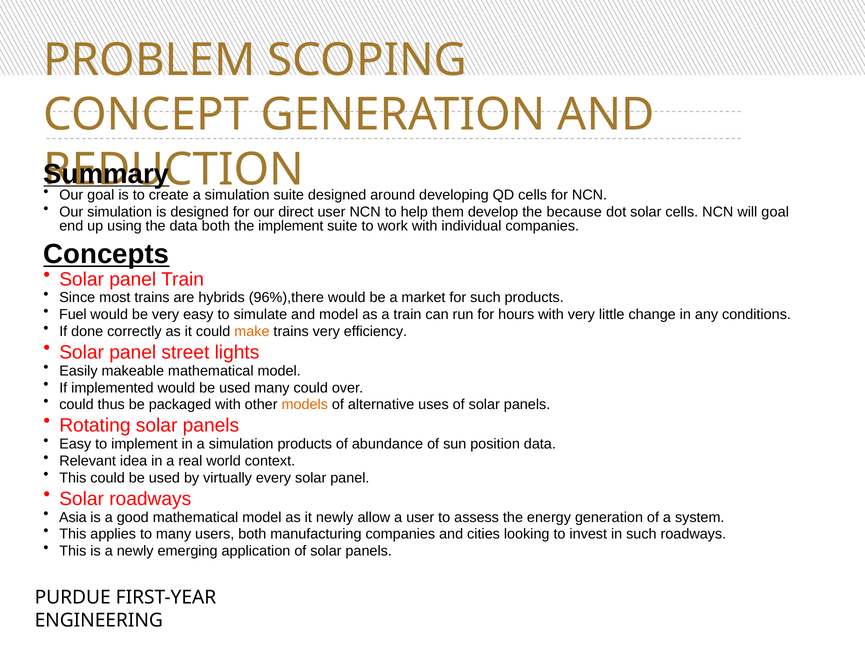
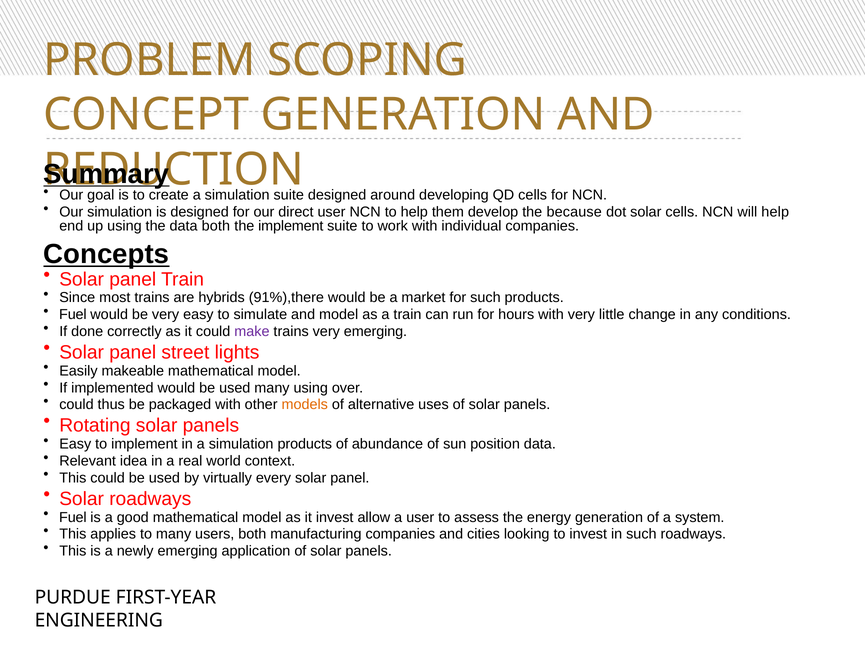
will goal: goal -> help
96%),there: 96%),there -> 91%),there
make colour: orange -> purple
very efficiency: efficiency -> emerging
many could: could -> using
Asia at (73, 517): Asia -> Fuel
it newly: newly -> invest
